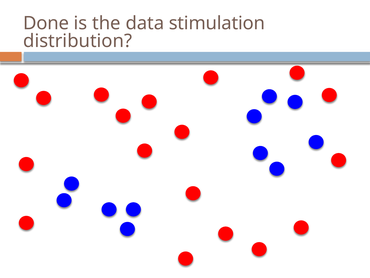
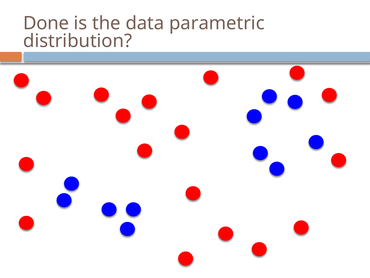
stimulation: stimulation -> parametric
